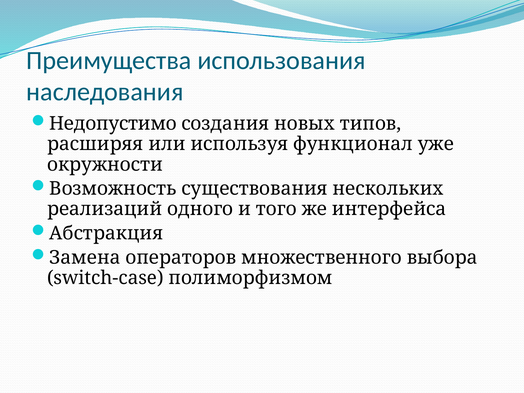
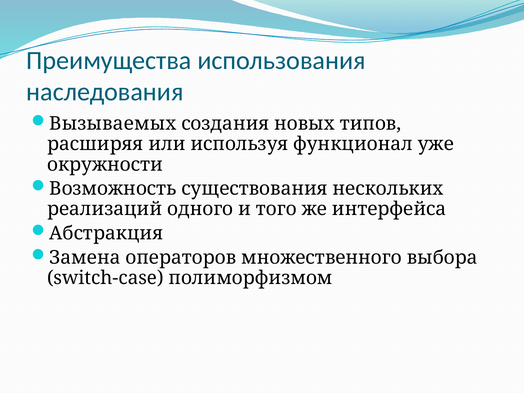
Недопустимо: Недопустимо -> Вызываемых
